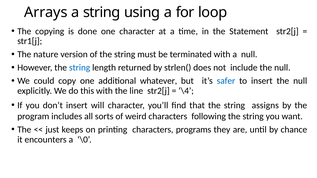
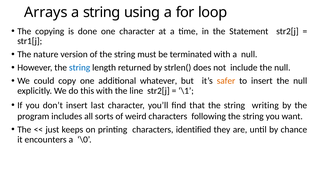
safer colour: blue -> orange
\4: \4 -> \1
will: will -> last
assigns: assigns -> writing
programs: programs -> identified
